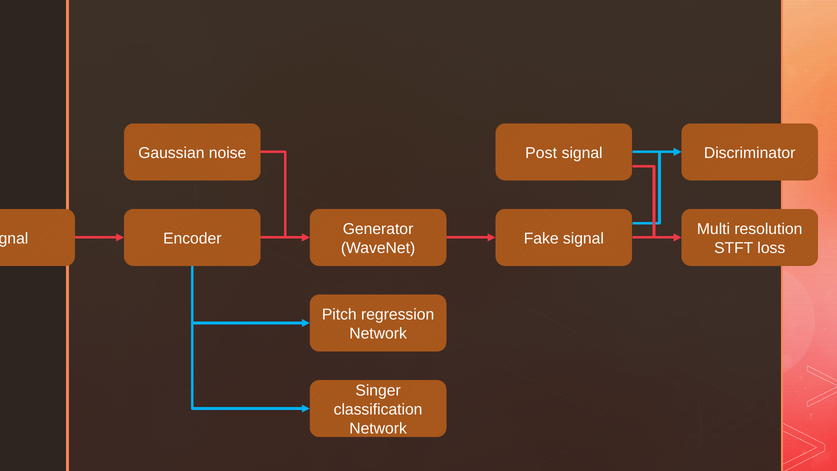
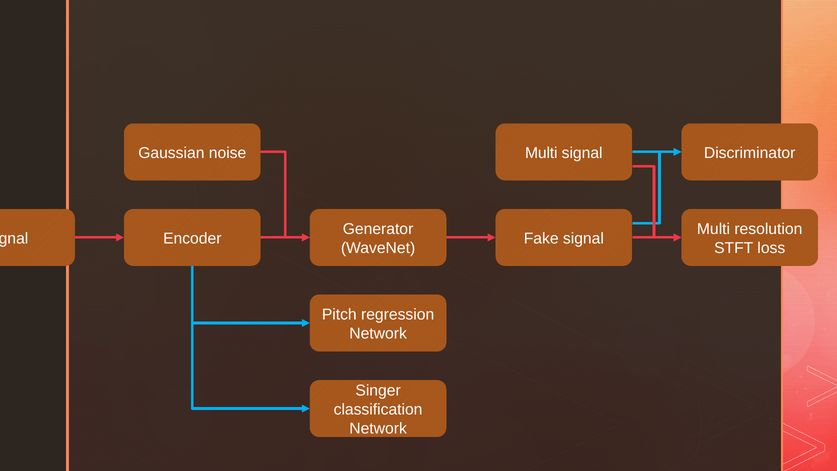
Post at (541, 153): Post -> Multi
